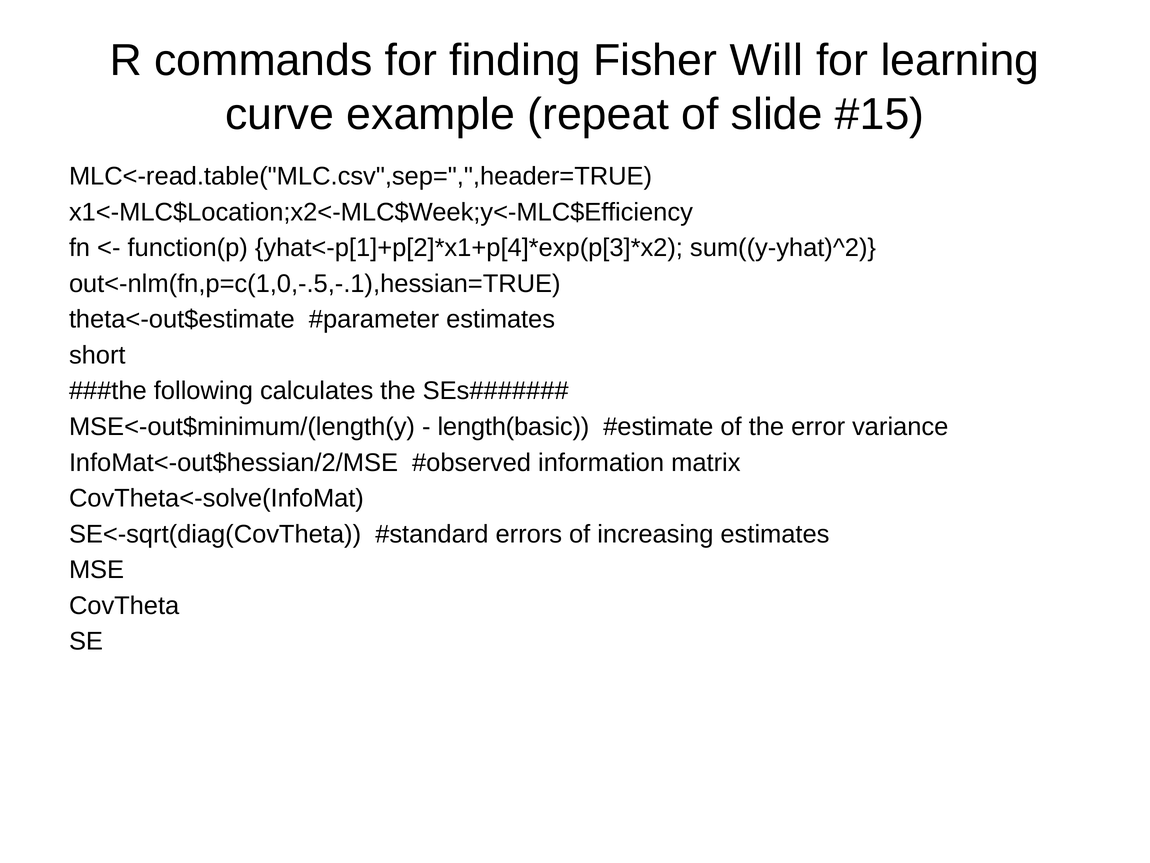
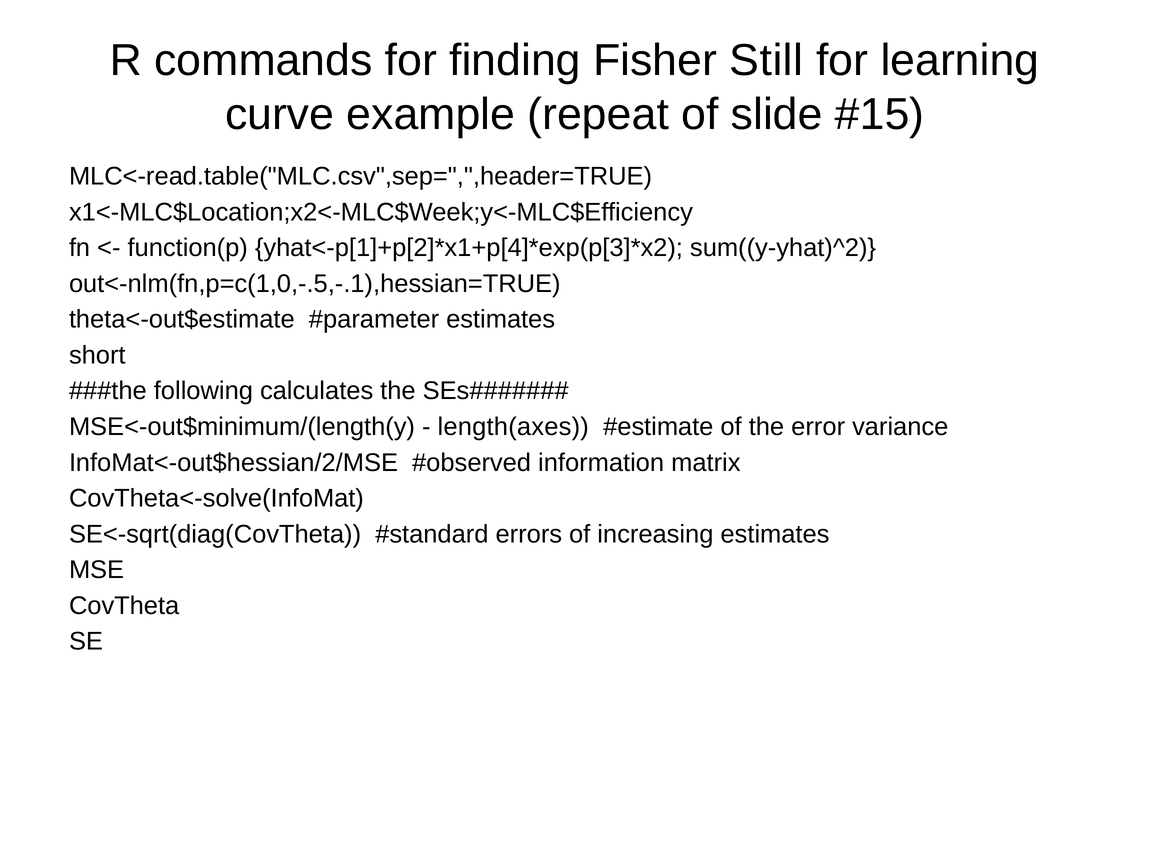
Will: Will -> Still
length(basic: length(basic -> length(axes
